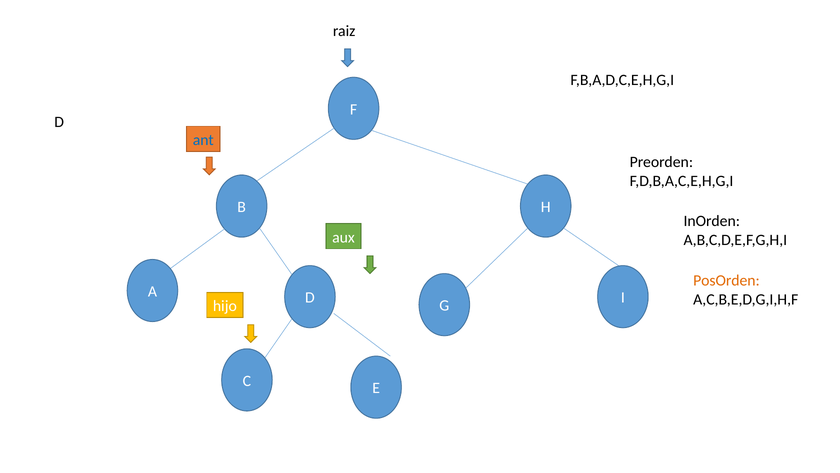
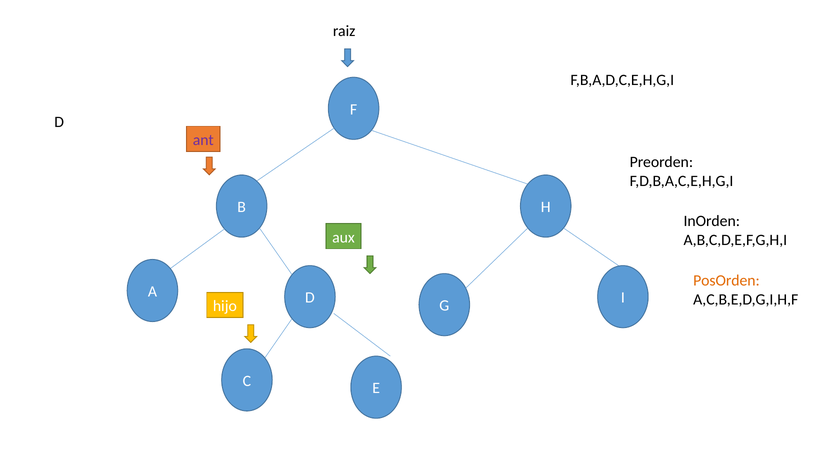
ant colour: blue -> purple
